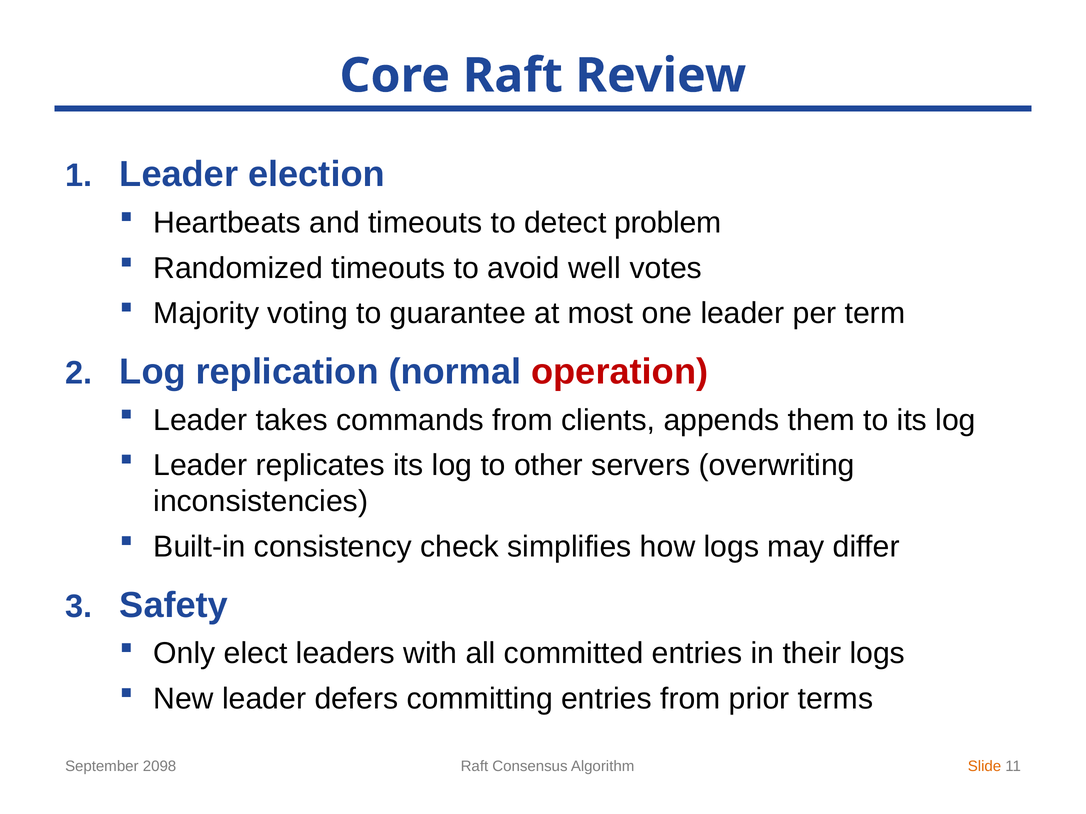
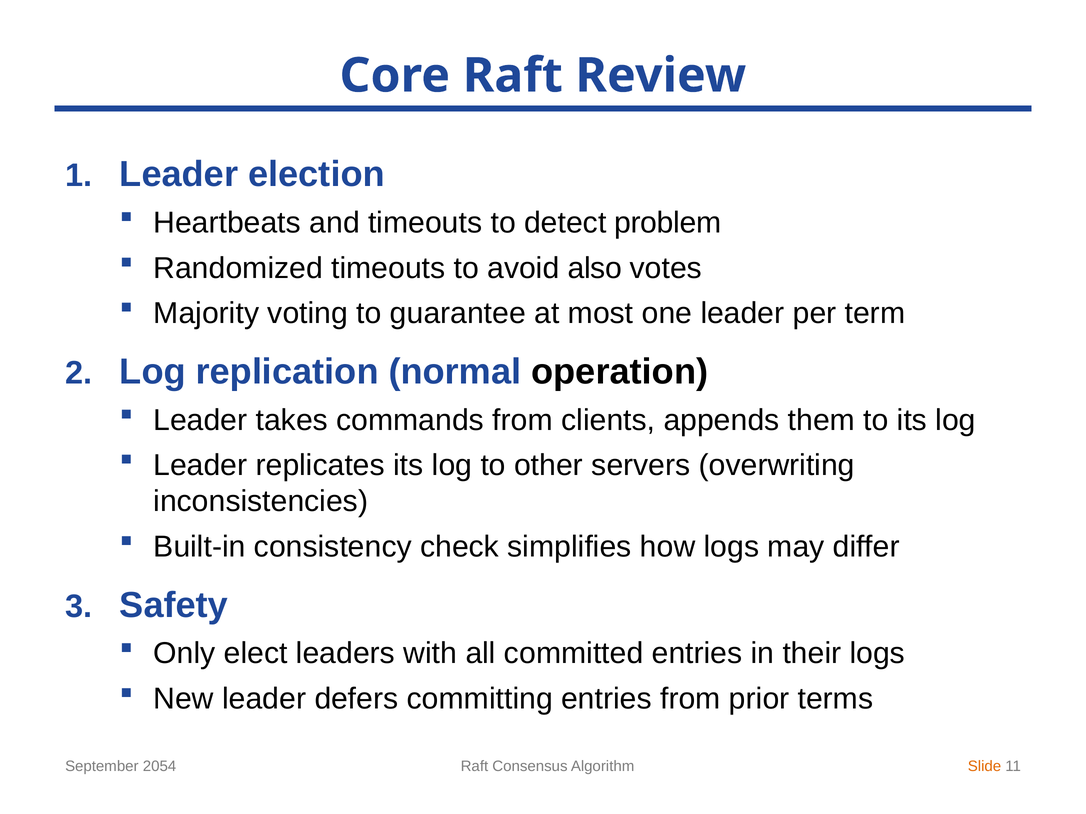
well: well -> also
operation colour: red -> black
2098: 2098 -> 2054
